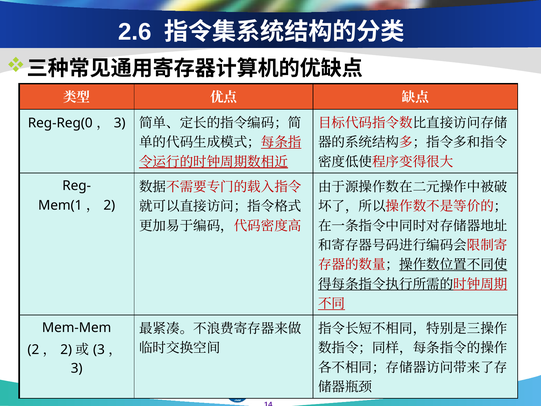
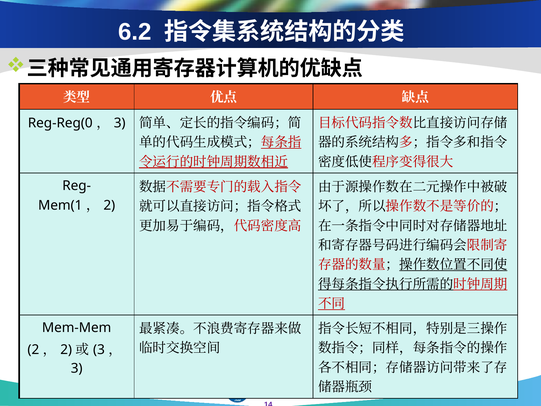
2.6: 2.6 -> 6.2
